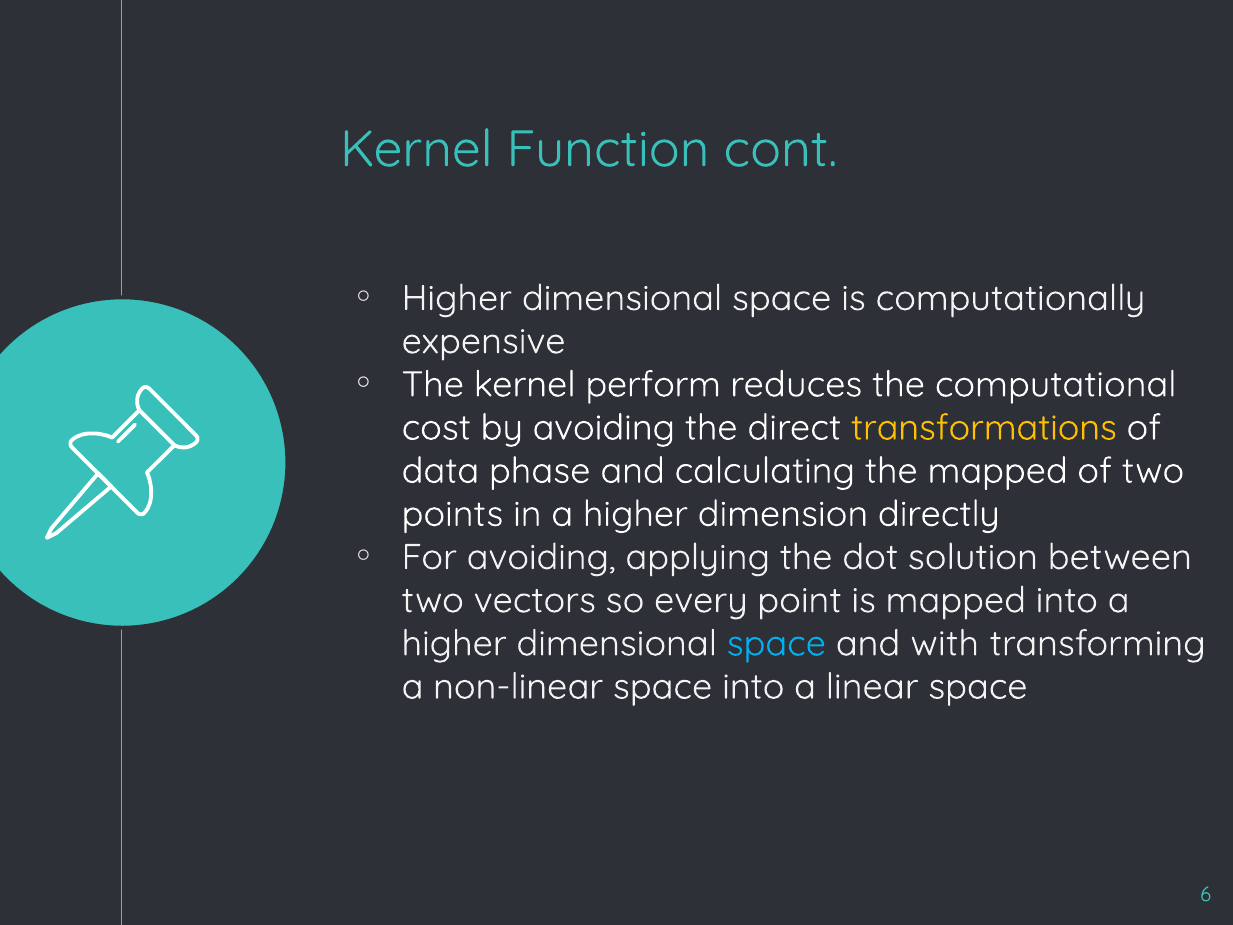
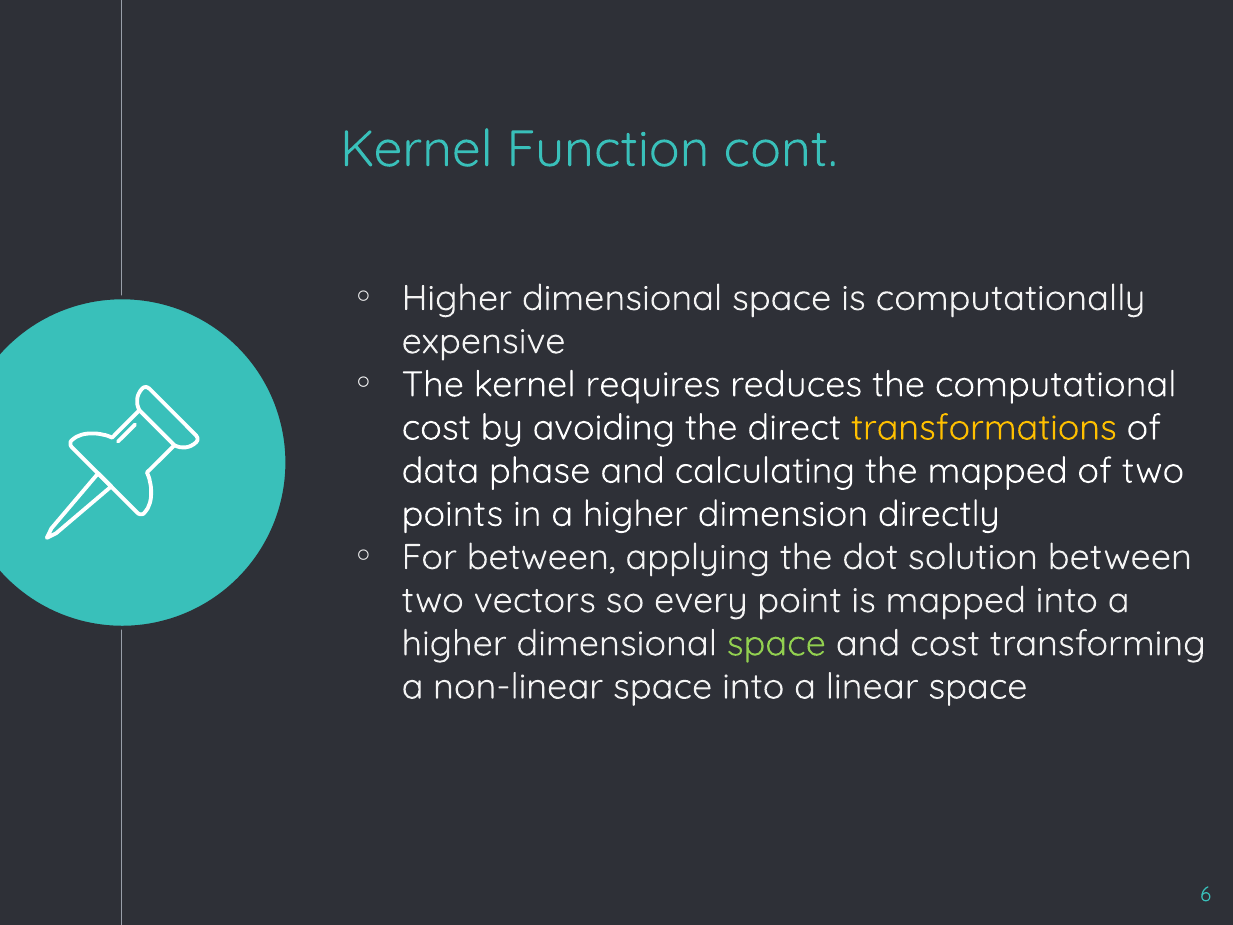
perform: perform -> requires
For avoiding: avoiding -> between
space at (776, 643) colour: light blue -> light green
and with: with -> cost
